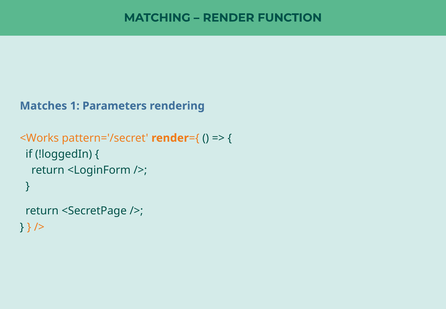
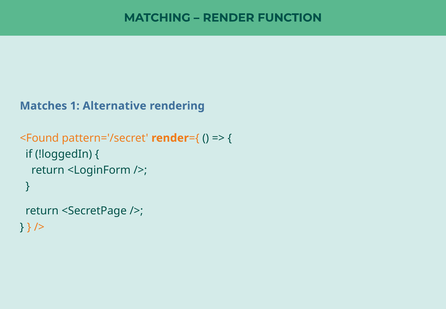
Parameters: Parameters -> Alternative
<Works: <Works -> <Found
